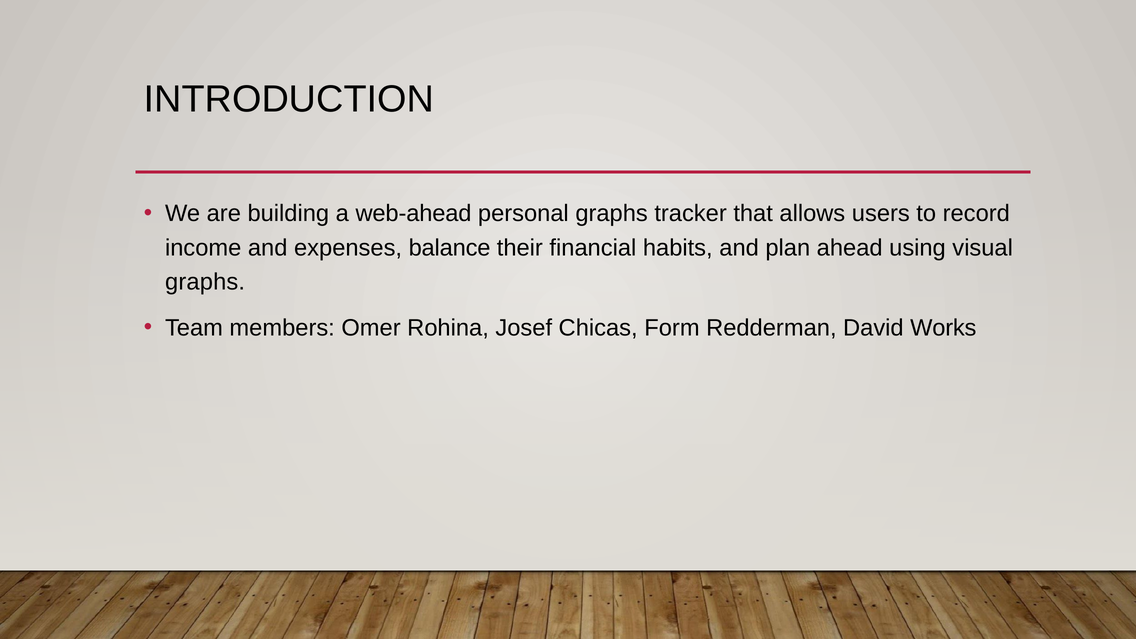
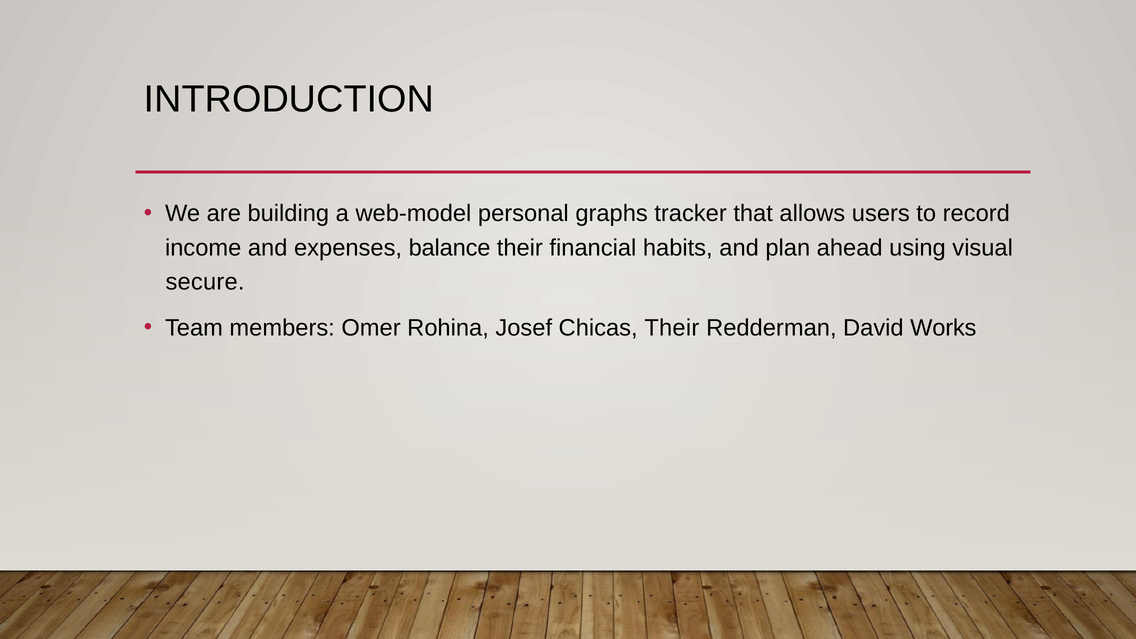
web-ahead: web-ahead -> web-model
graphs at (205, 282): graphs -> secure
Chicas Form: Form -> Their
